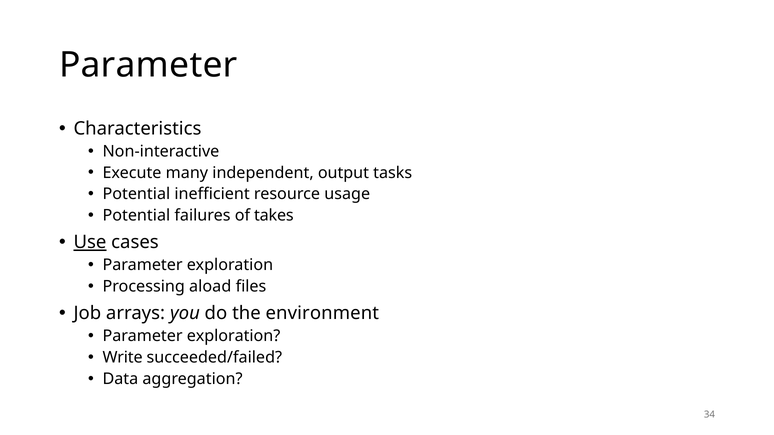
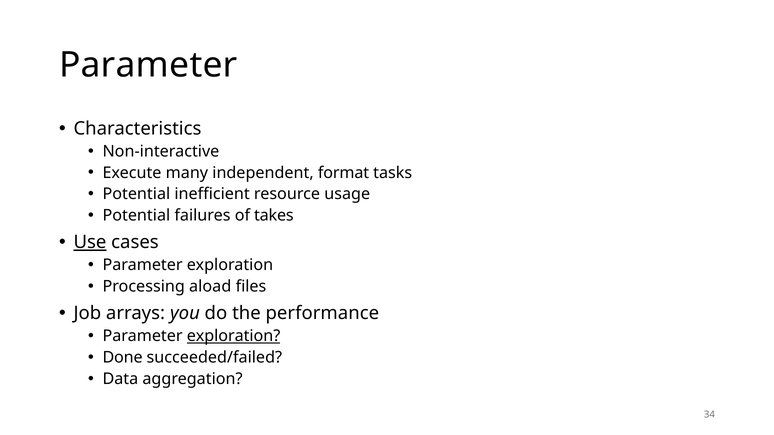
output: output -> format
environment: environment -> performance
exploration at (234, 336) underline: none -> present
Write: Write -> Done
